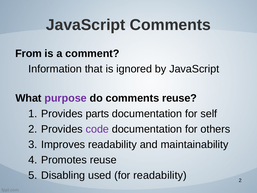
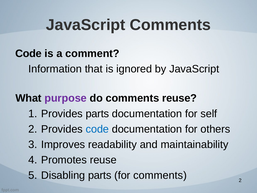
From at (29, 53): From -> Code
code at (97, 129) colour: purple -> blue
Disabling used: used -> parts
for readability: readability -> comments
